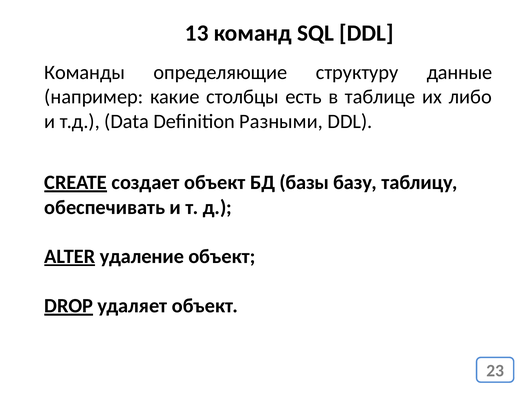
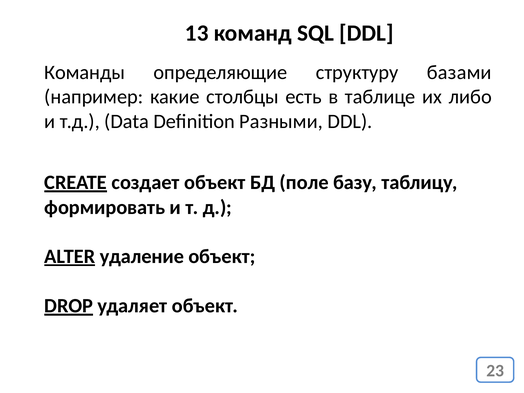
данные: данные -> базами
базы: базы -> поле
обеспечивать: обеспечивать -> формировать
